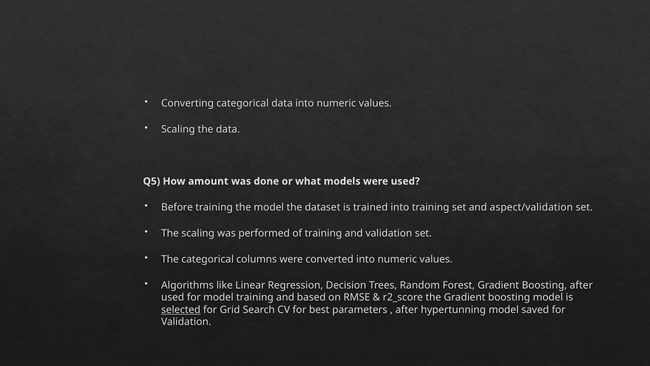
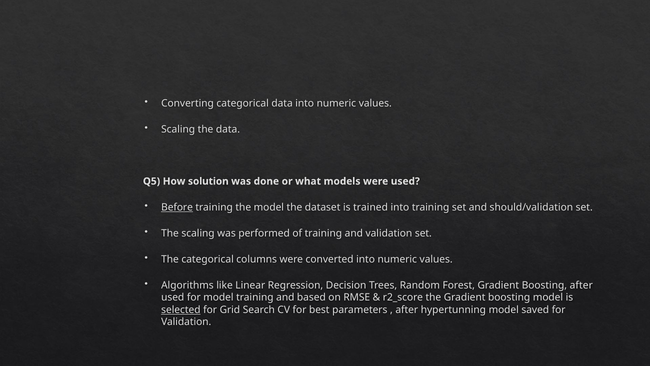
amount: amount -> solution
Before underline: none -> present
aspect/validation: aspect/validation -> should/validation
